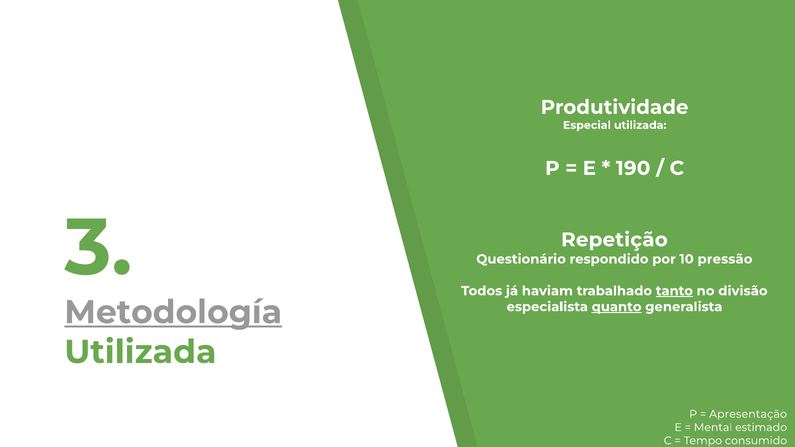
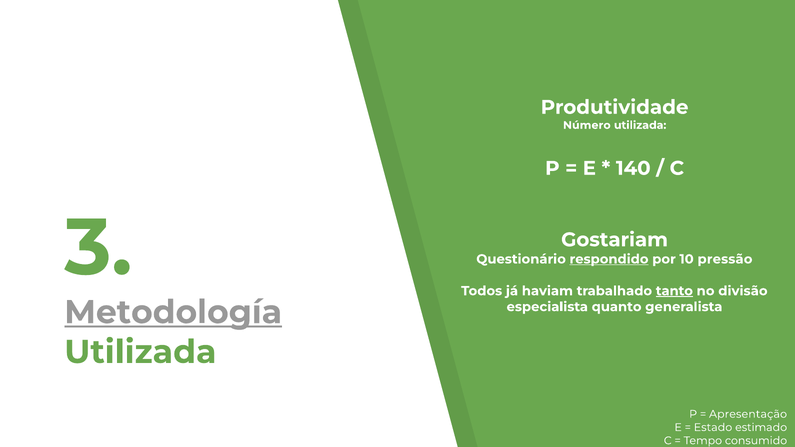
Especial: Especial -> Número
190: 190 -> 140
Repetição: Repetição -> Gostariam
respondido underline: none -> present
quanto underline: present -> none
Mental: Mental -> Estado
